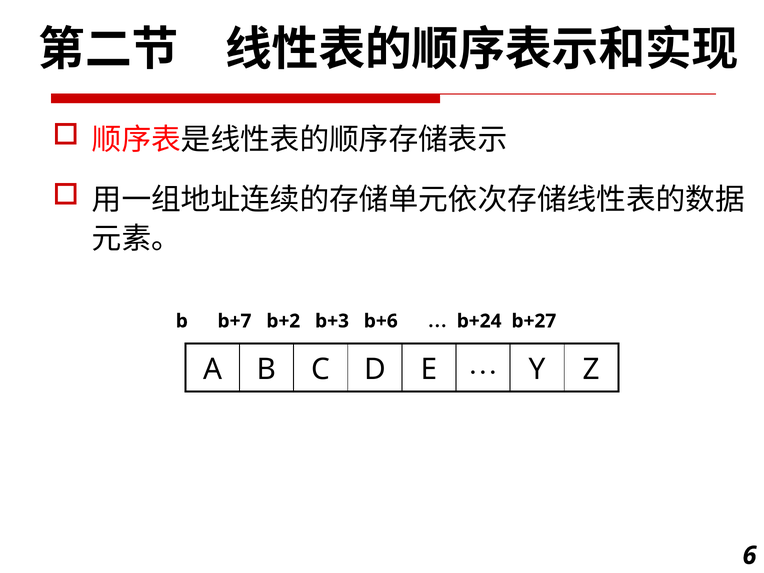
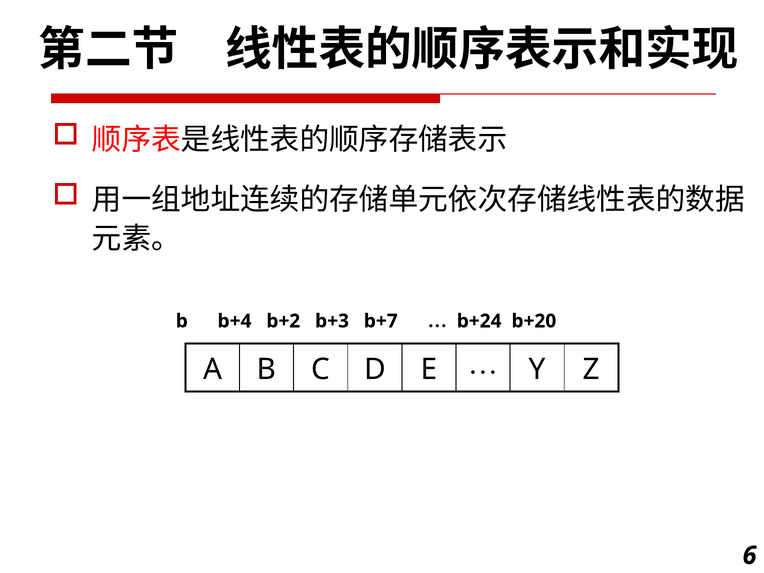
b+7: b+7 -> b+4
b+6: b+6 -> b+7
b+27: b+27 -> b+20
